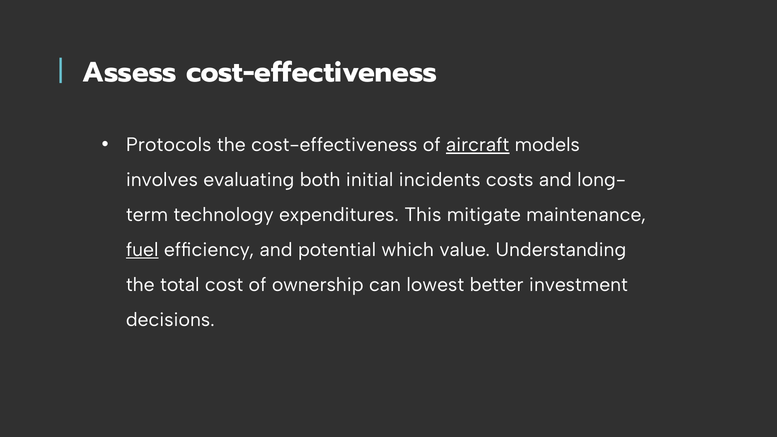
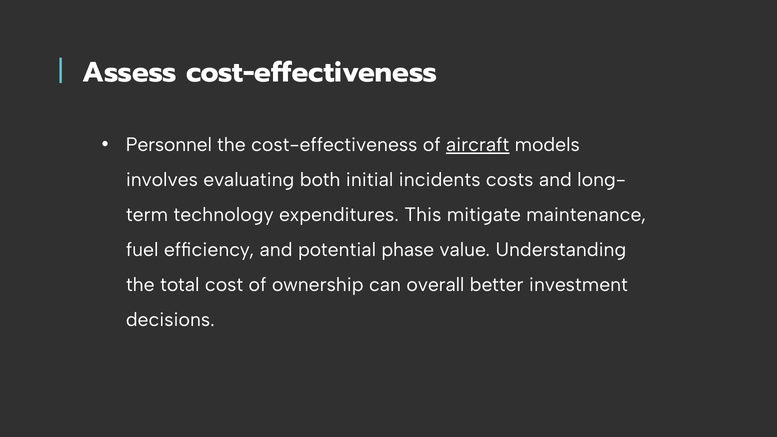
Protocols: Protocols -> Personnel
fuel underline: present -> none
which: which -> phase
lowest: lowest -> overall
